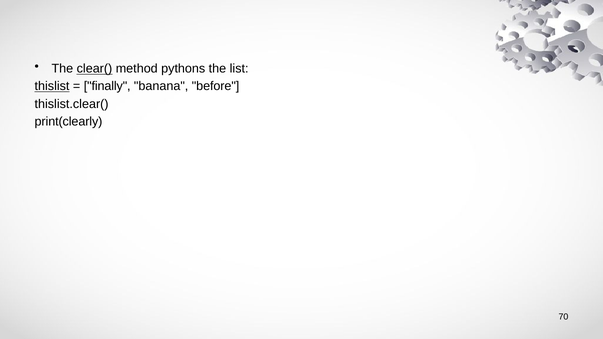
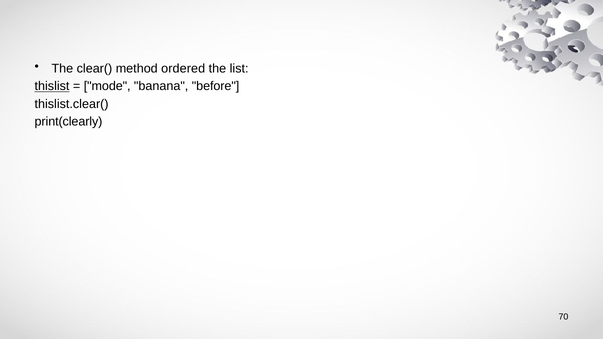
clear( underline: present -> none
pythons: pythons -> ordered
finally: finally -> mode
